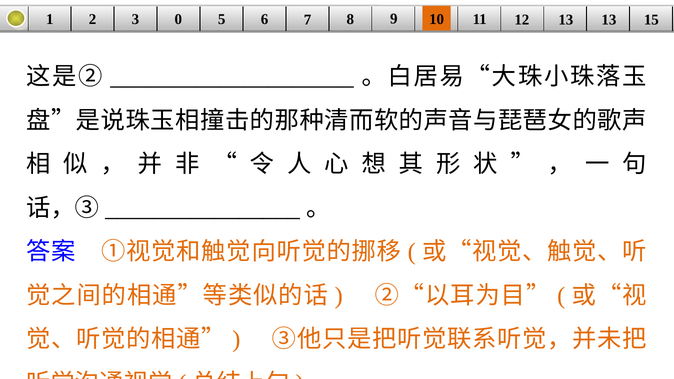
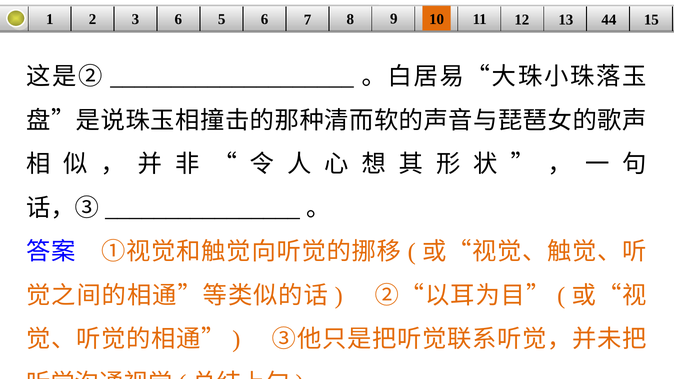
3 0: 0 -> 6
13 13: 13 -> 44
